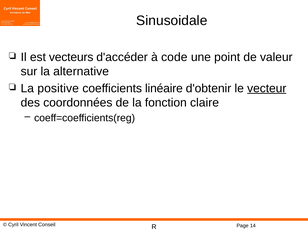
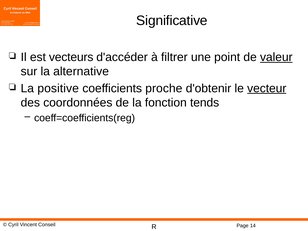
Sinusoidale: Sinusoidale -> Significative
code: code -> filtrer
valeur underline: none -> present
linéaire: linéaire -> proche
claire: claire -> tends
